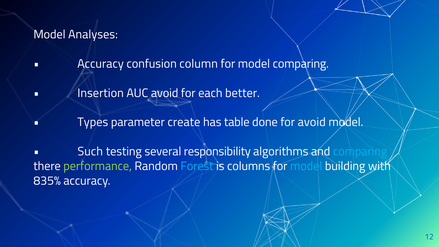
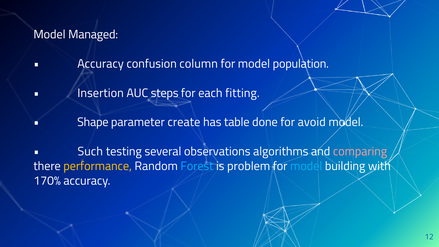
Analyses: Analyses -> Managed
model comparing: comparing -> population
AUC avoid: avoid -> steps
better: better -> fitting
Types: Types -> Shape
responsibility: responsibility -> observations
comparing at (360, 152) colour: light blue -> pink
performance colour: light green -> yellow
columns: columns -> problem
835%: 835% -> 170%
